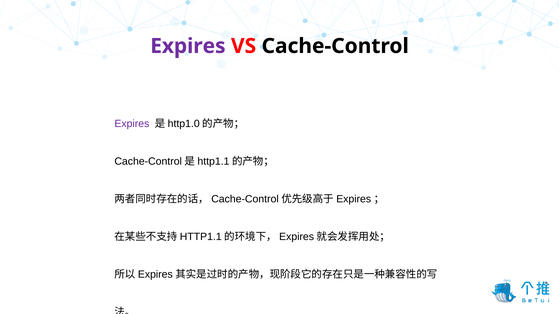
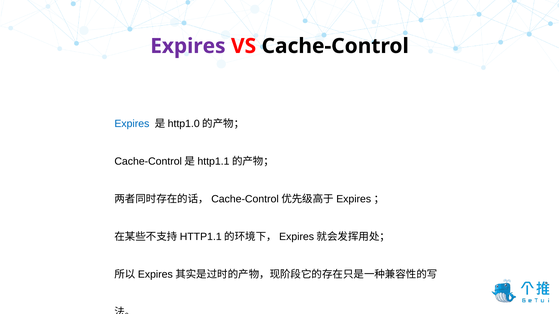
Expires at (132, 124) colour: purple -> blue
